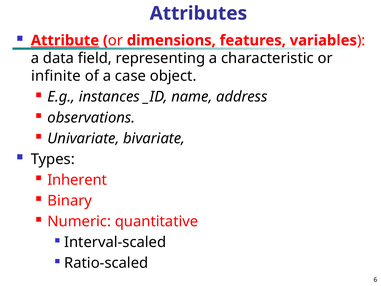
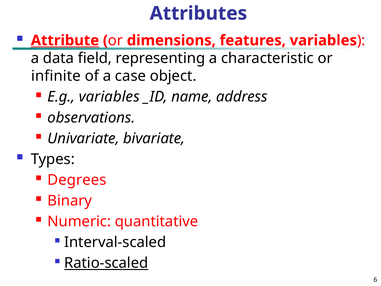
E.g instances: instances -> variables
Inherent: Inherent -> Degrees
Ratio-scaled underline: none -> present
